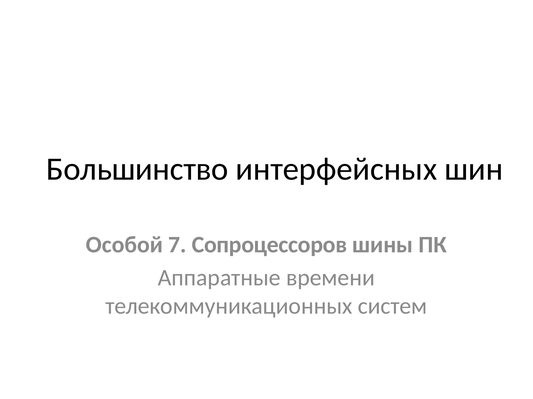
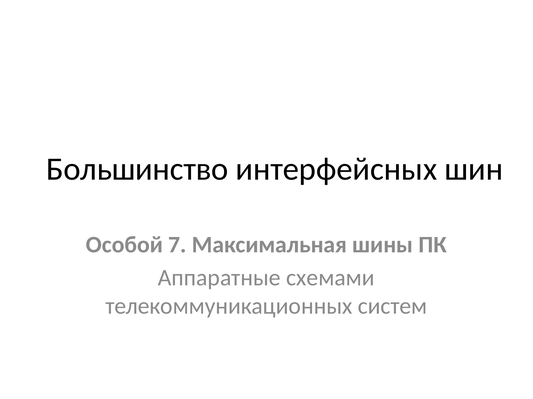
Сопроцессоров: Сопроцессоров -> Максимальная
времени: времени -> схемами
